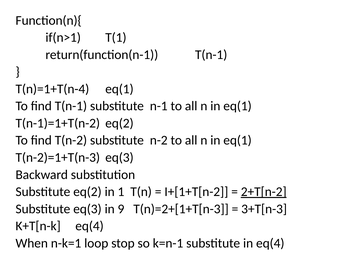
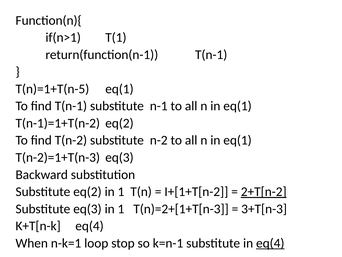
T(n)=1+T(n-4: T(n)=1+T(n-4 -> T(n)=1+T(n-5
eq(3 in 9: 9 -> 1
eq(4 at (270, 243) underline: none -> present
